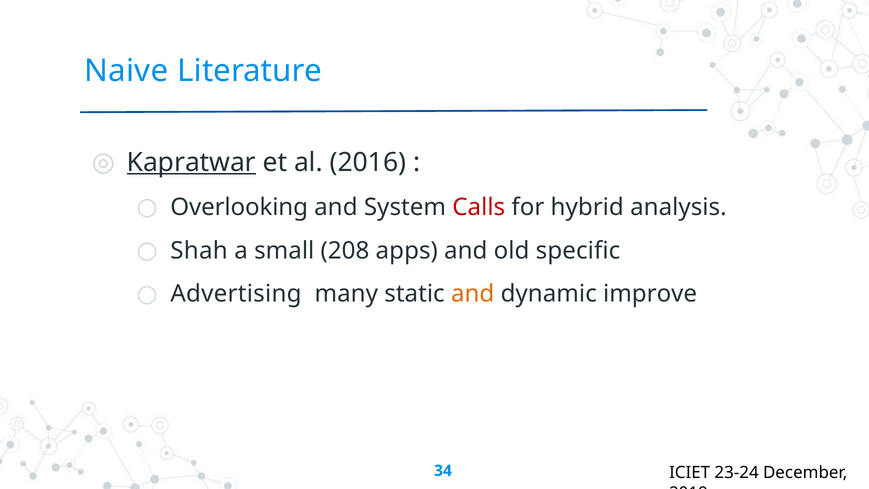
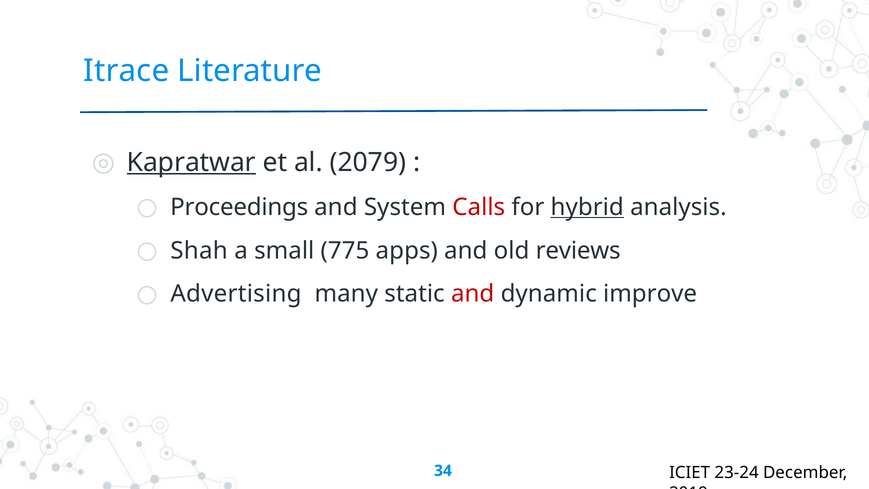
Naive: Naive -> Itrace
2016: 2016 -> 2079
Overlooking: Overlooking -> Proceedings
hybrid underline: none -> present
208: 208 -> 775
specific: specific -> reviews
and at (473, 294) colour: orange -> red
